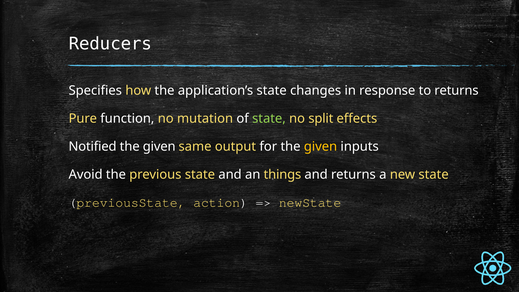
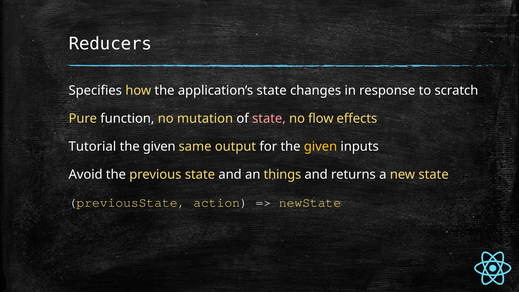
to returns: returns -> scratch
state at (269, 118) colour: light green -> pink
split: split -> flow
Notified: Notified -> Tutorial
